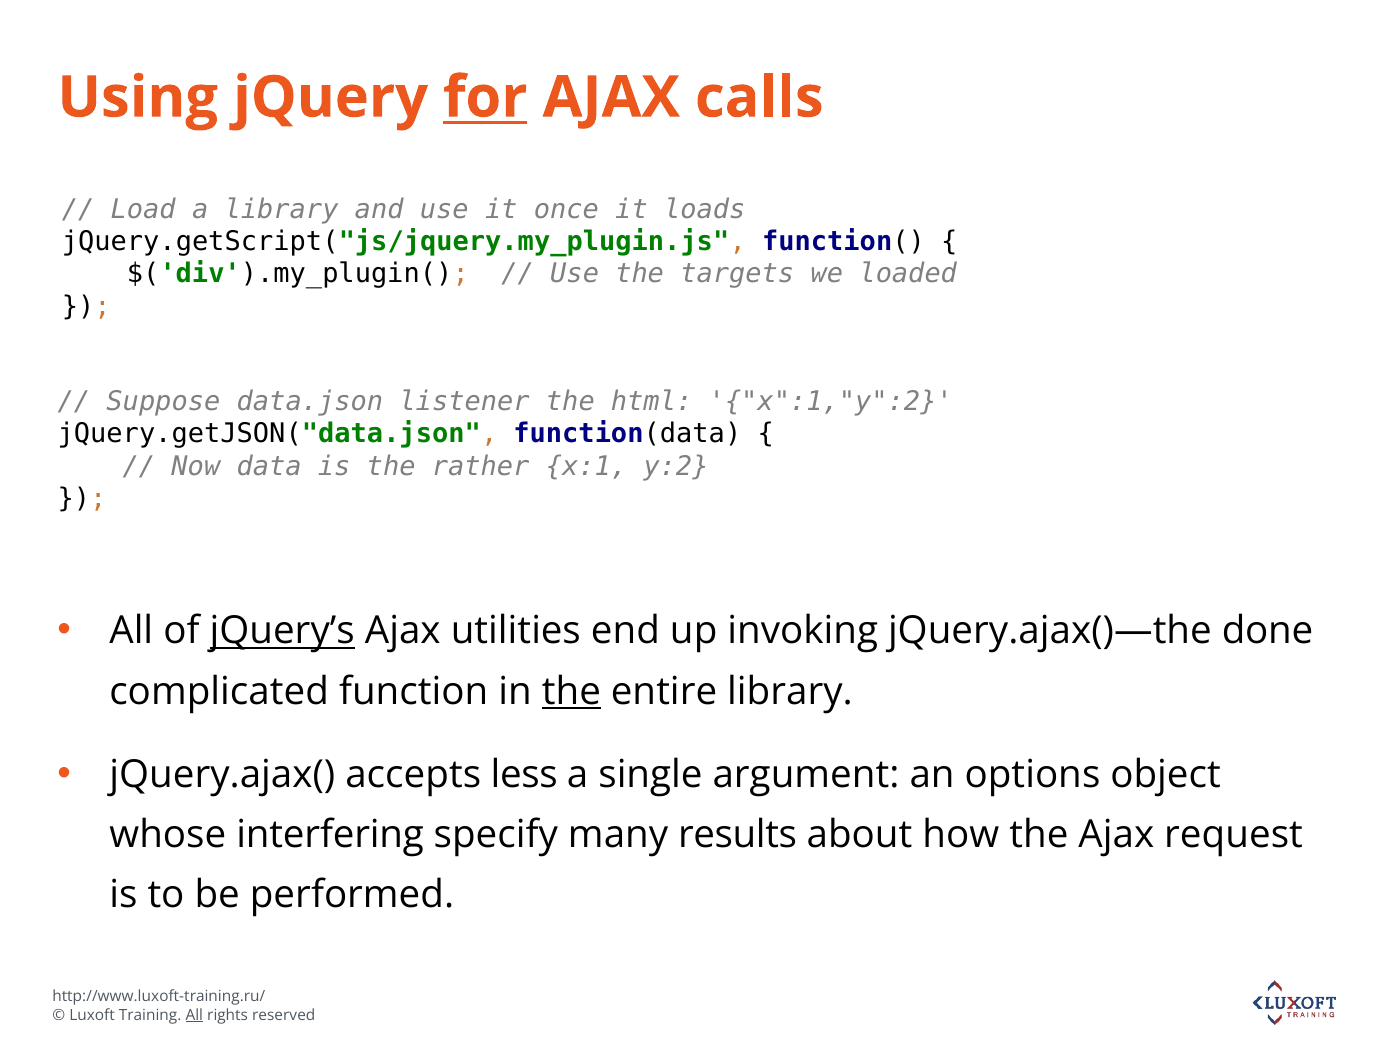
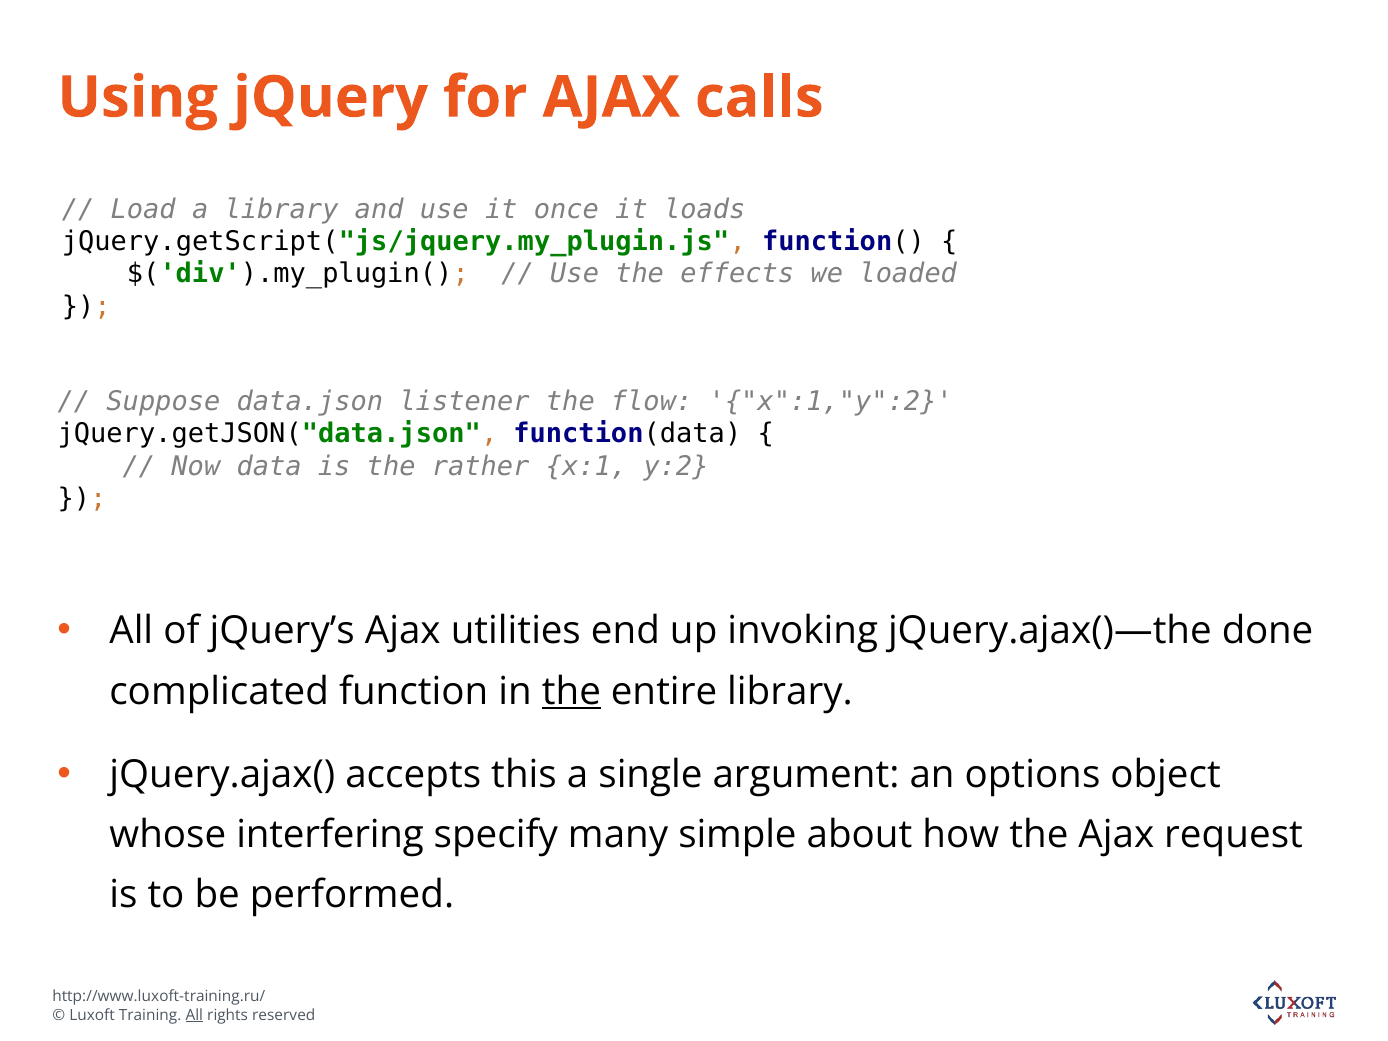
for underline: present -> none
targets: targets -> effects
html: html -> flow
jQuery’s underline: present -> none
less: less -> this
results: results -> simple
